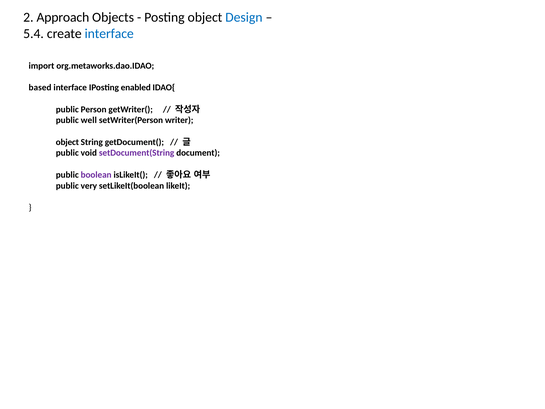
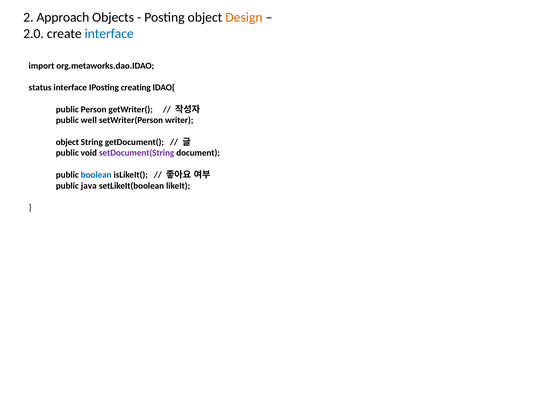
Design colour: blue -> orange
5.4: 5.4 -> 2.0
based: based -> status
enabled: enabled -> creating
boolean colour: purple -> blue
very: very -> java
